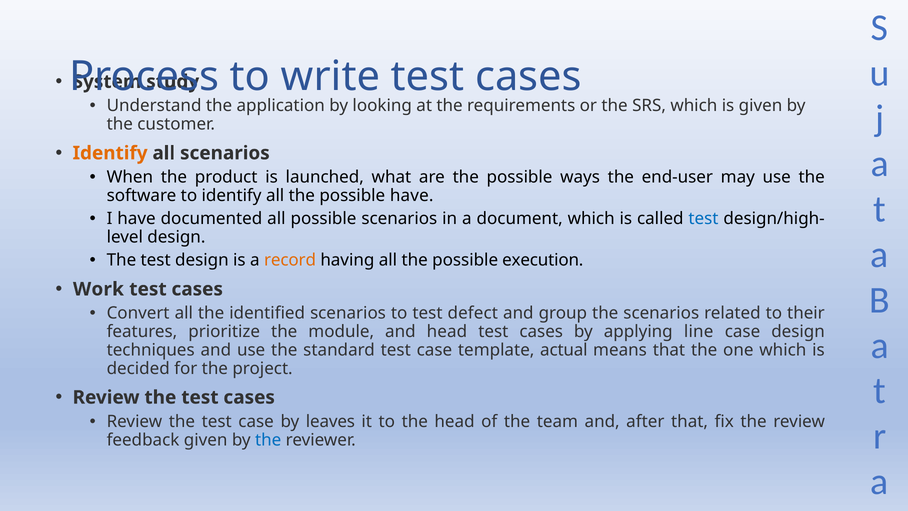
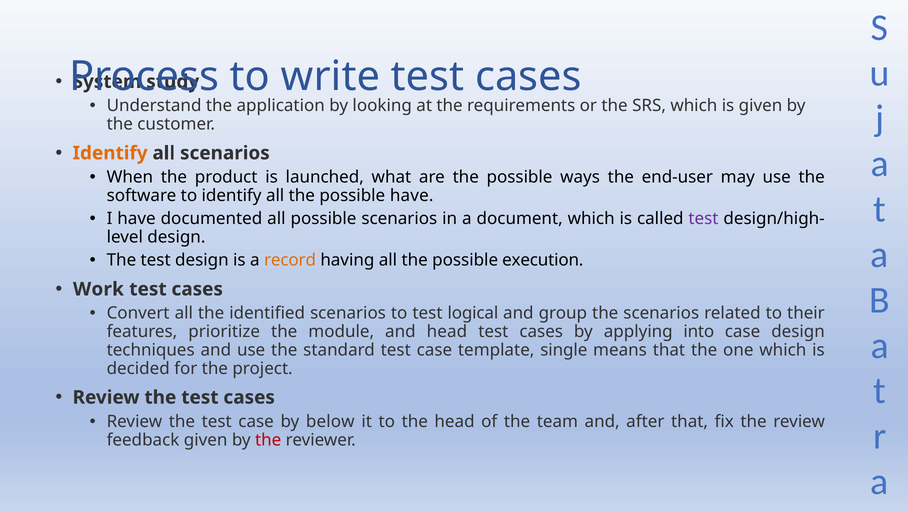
test at (703, 219) colour: blue -> purple
defect: defect -> logical
line: line -> into
actual: actual -> single
leaves: leaves -> below
the at (268, 440) colour: blue -> red
